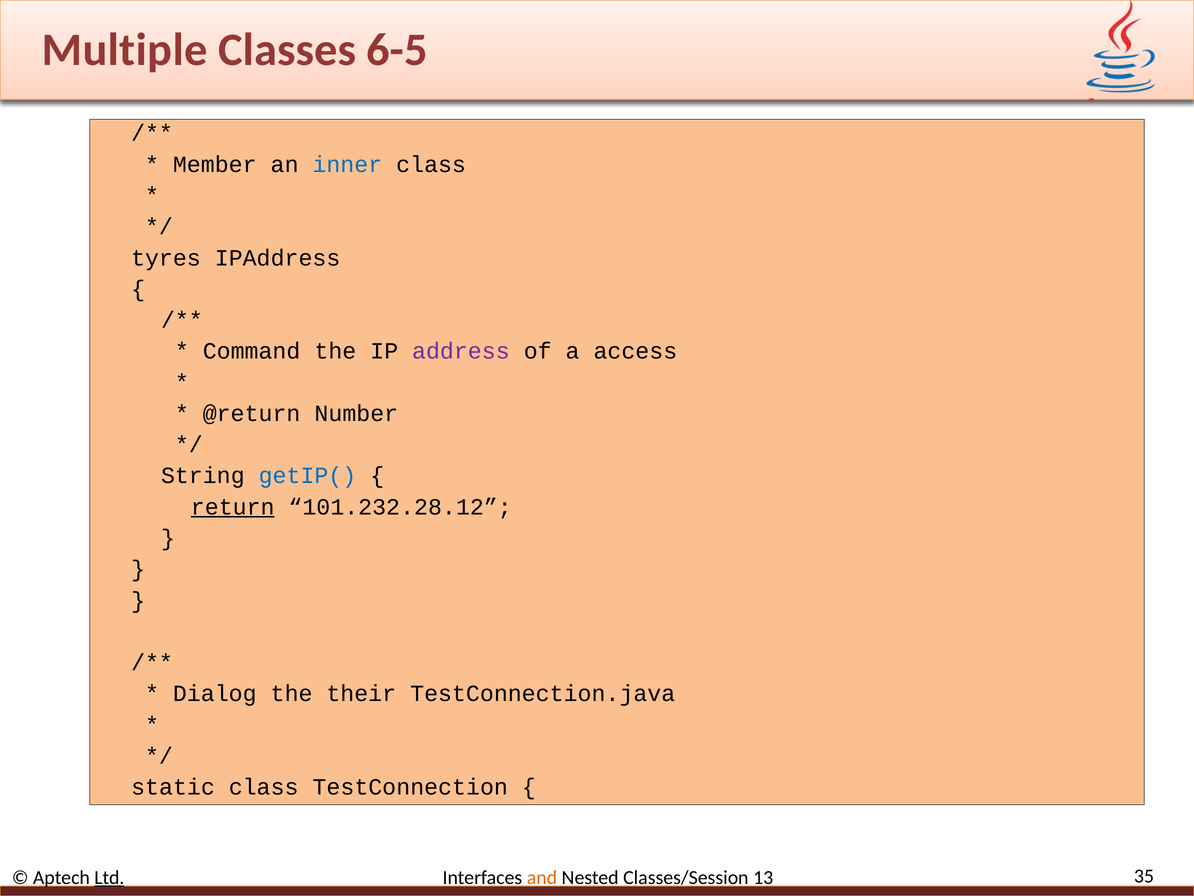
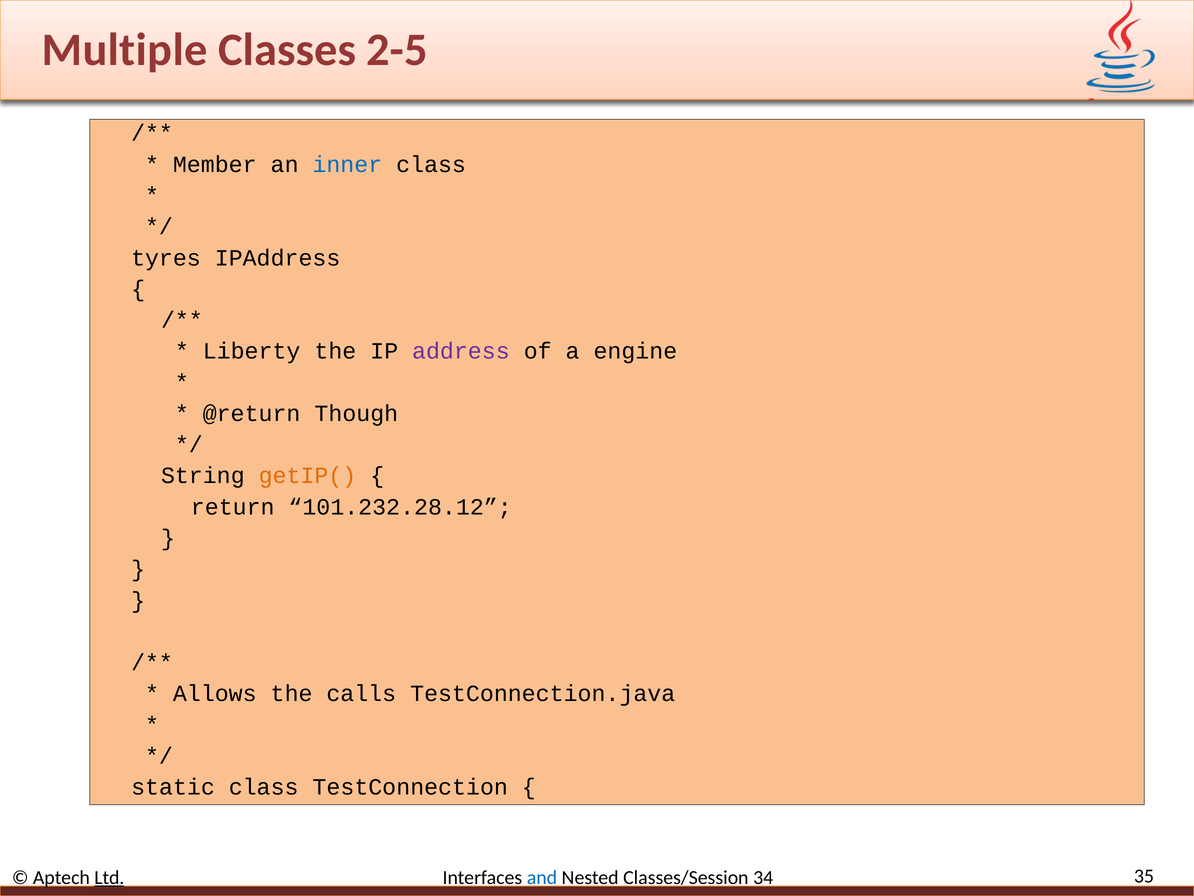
6-5: 6-5 -> 2-5
Command: Command -> Liberty
access: access -> engine
Number: Number -> Though
getIP( colour: blue -> orange
return underline: present -> none
Dialog: Dialog -> Allows
their: their -> calls
and colour: orange -> blue
13: 13 -> 34
